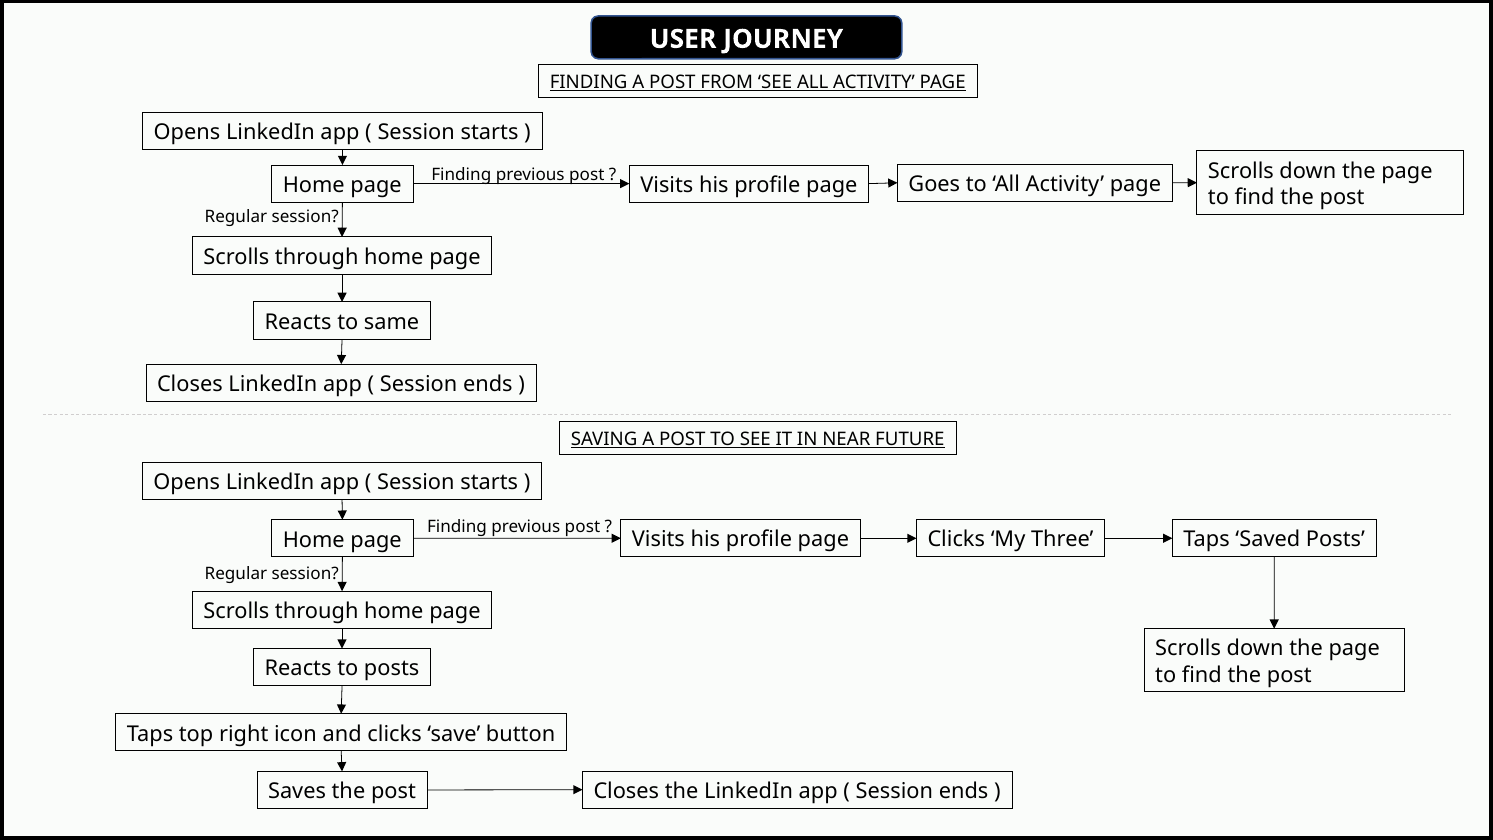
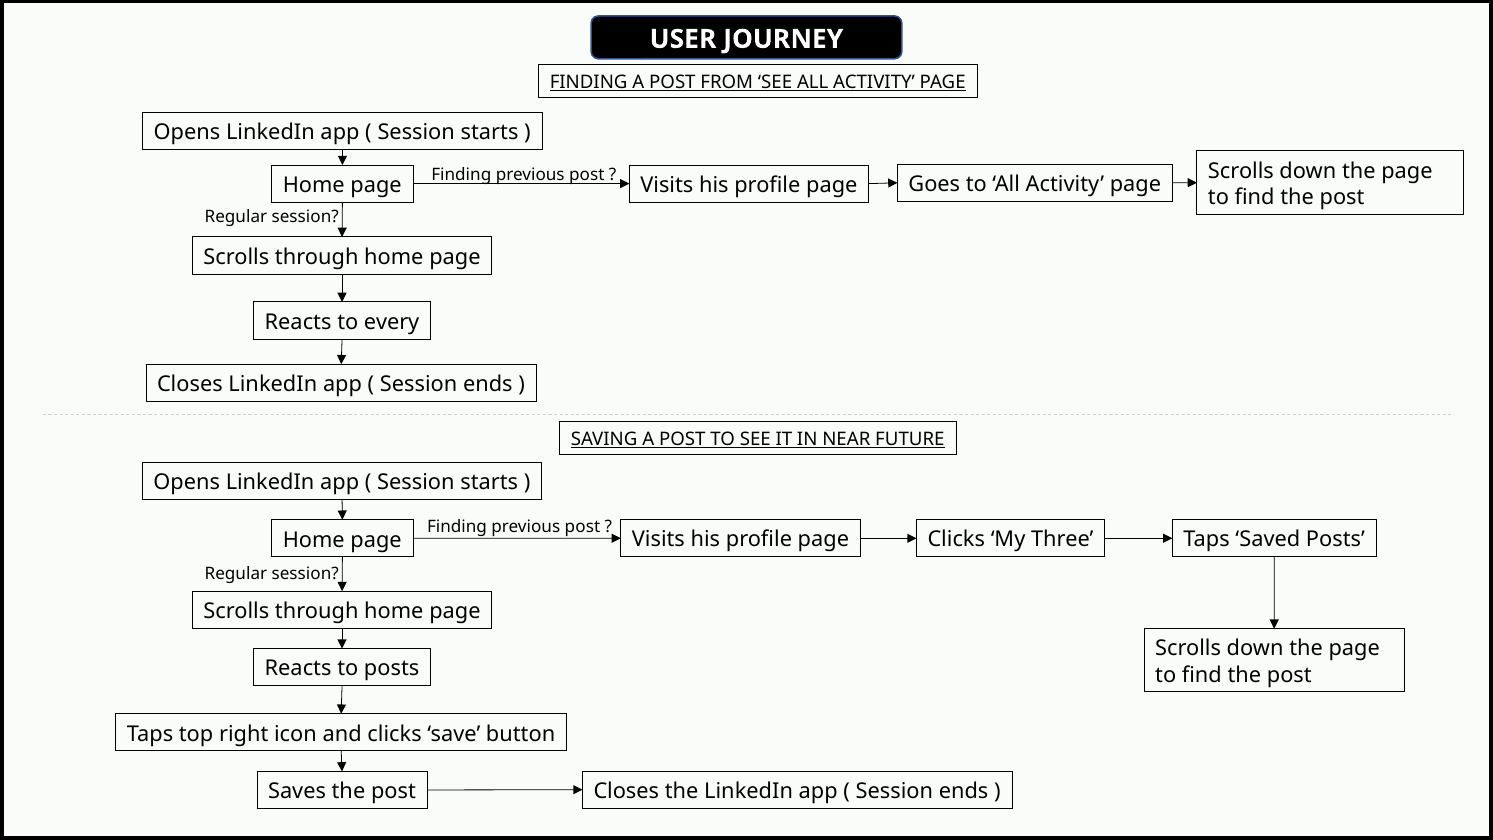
same: same -> every
